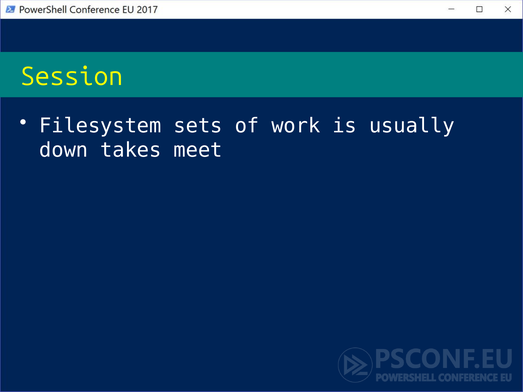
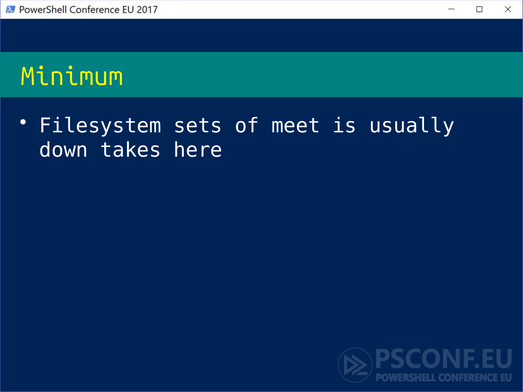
Session: Session -> Minimum
work: work -> meet
meet: meet -> here
